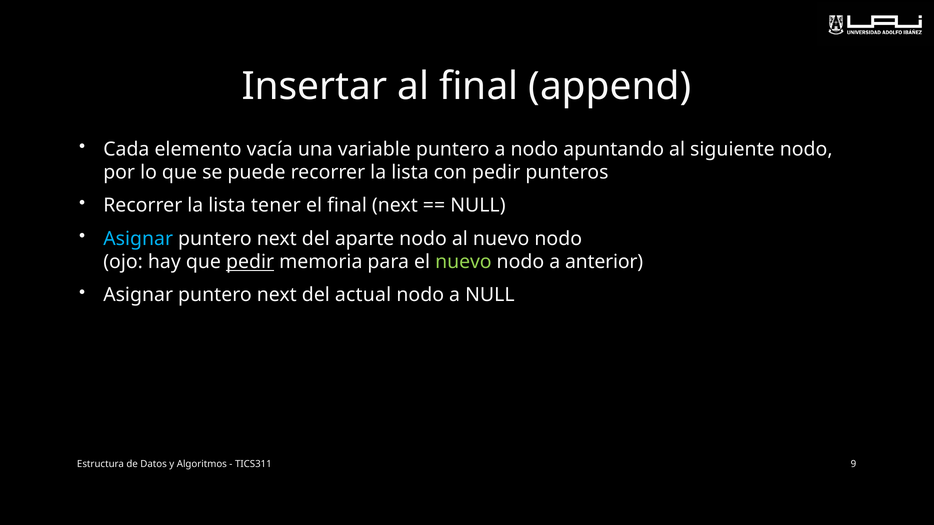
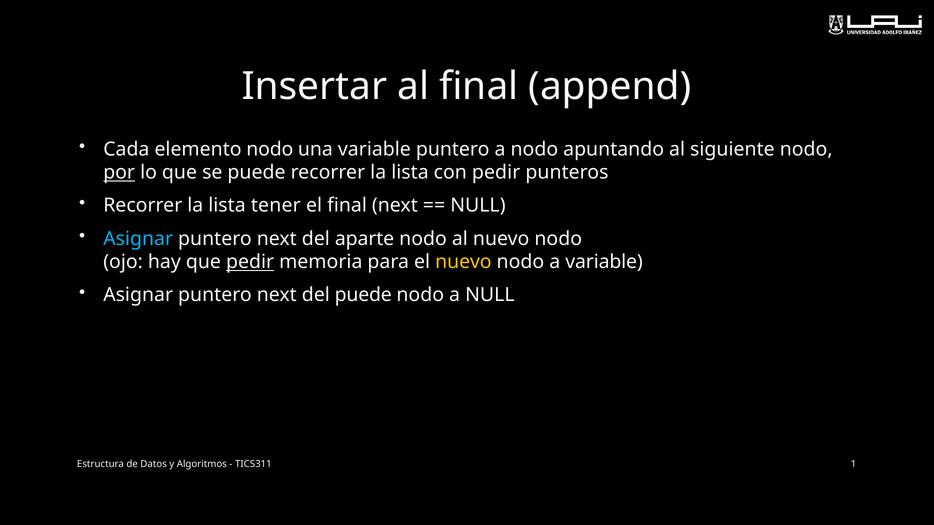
elemento vacía: vacía -> nodo
por underline: none -> present
nuevo at (463, 262) colour: light green -> yellow
a anterior: anterior -> variable
del actual: actual -> puede
9: 9 -> 1
